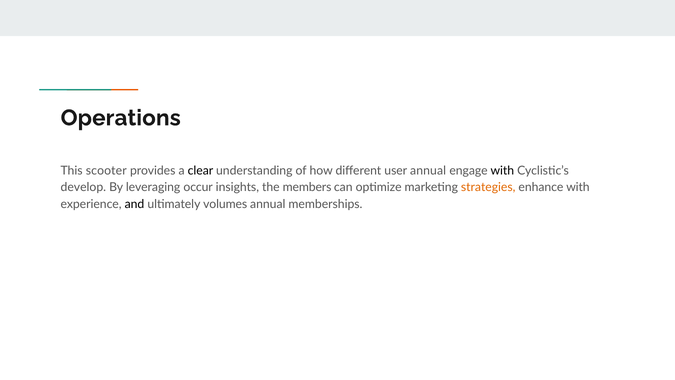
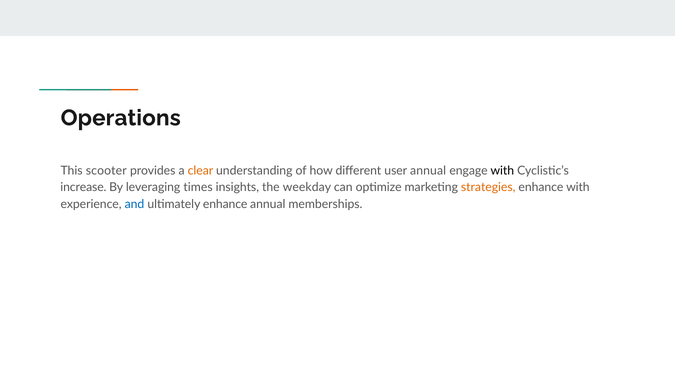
clear colour: black -> orange
develop: develop -> increase
occur: occur -> times
members: members -> weekday
and colour: black -> blue
ultimately volumes: volumes -> enhance
